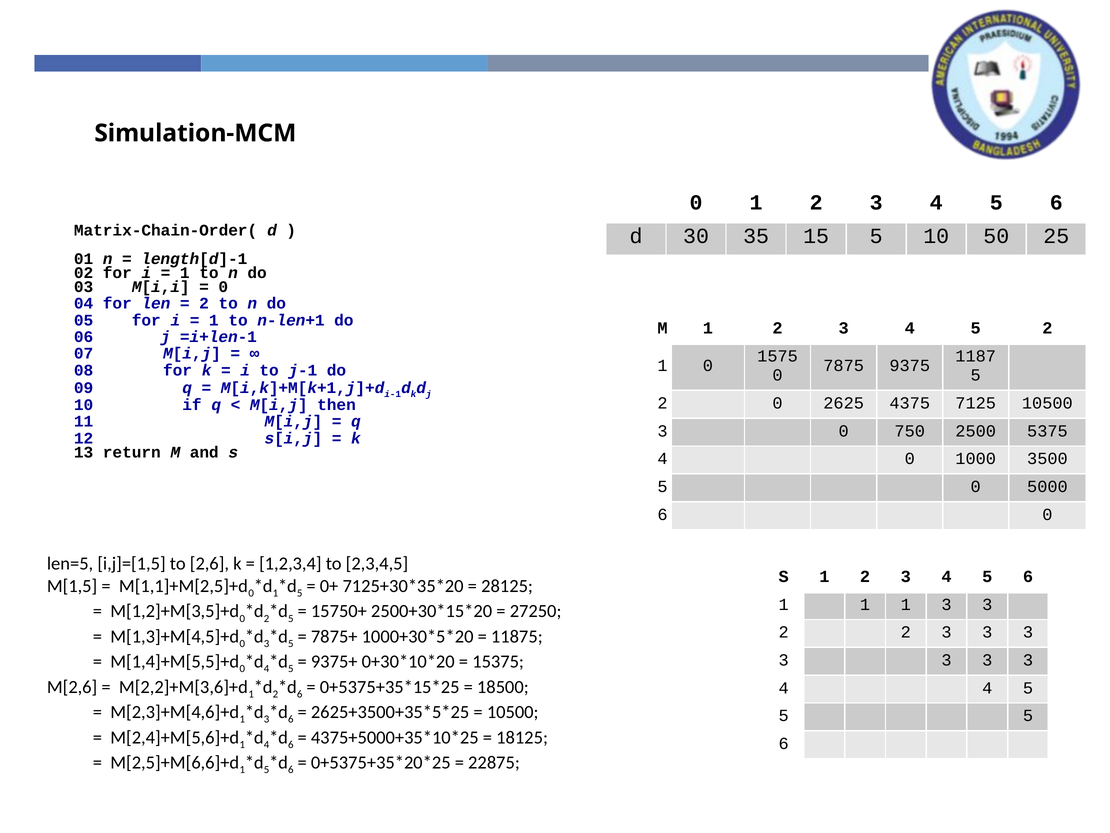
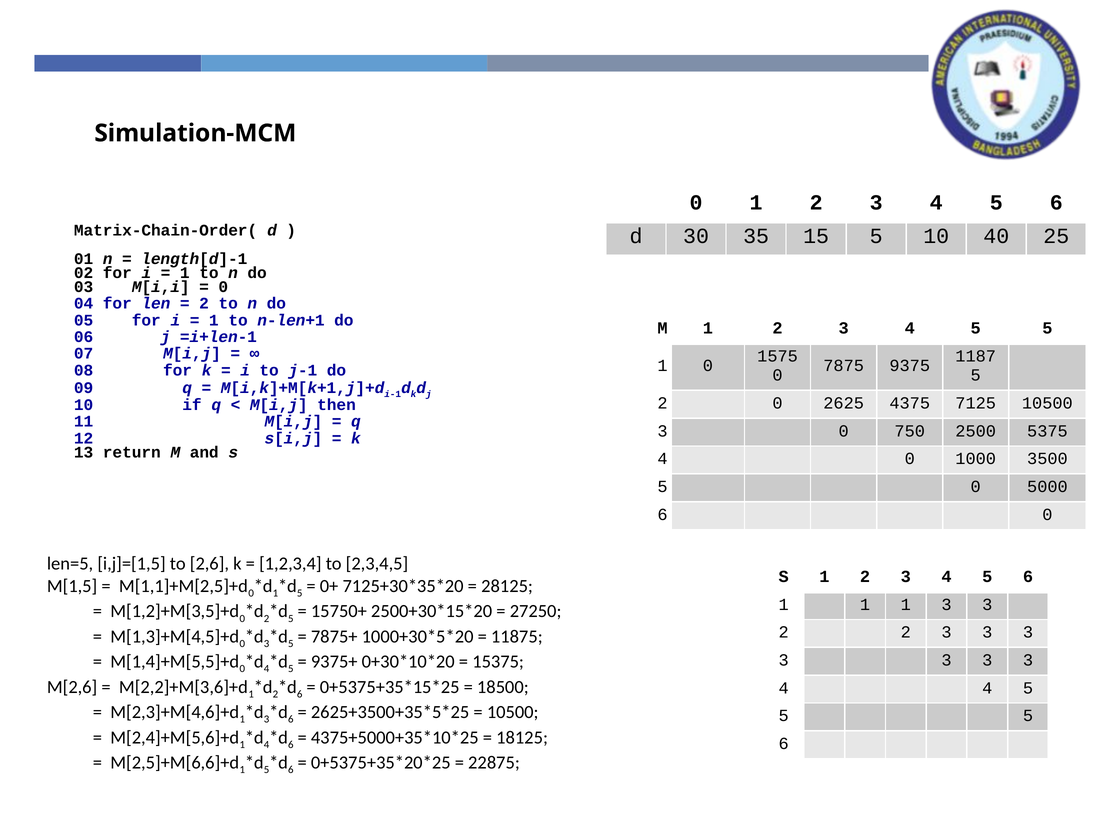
50: 50 -> 40
3 4 5 2: 2 -> 5
